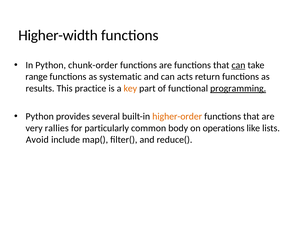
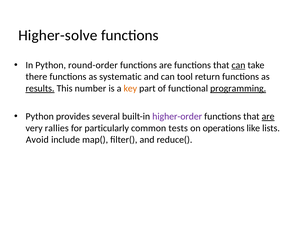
Higher-width: Higher-width -> Higher-solve
chunk-order: chunk-order -> round-order
range: range -> there
acts: acts -> tool
results underline: none -> present
practice: practice -> number
higher-order colour: orange -> purple
are at (268, 117) underline: none -> present
body: body -> tests
